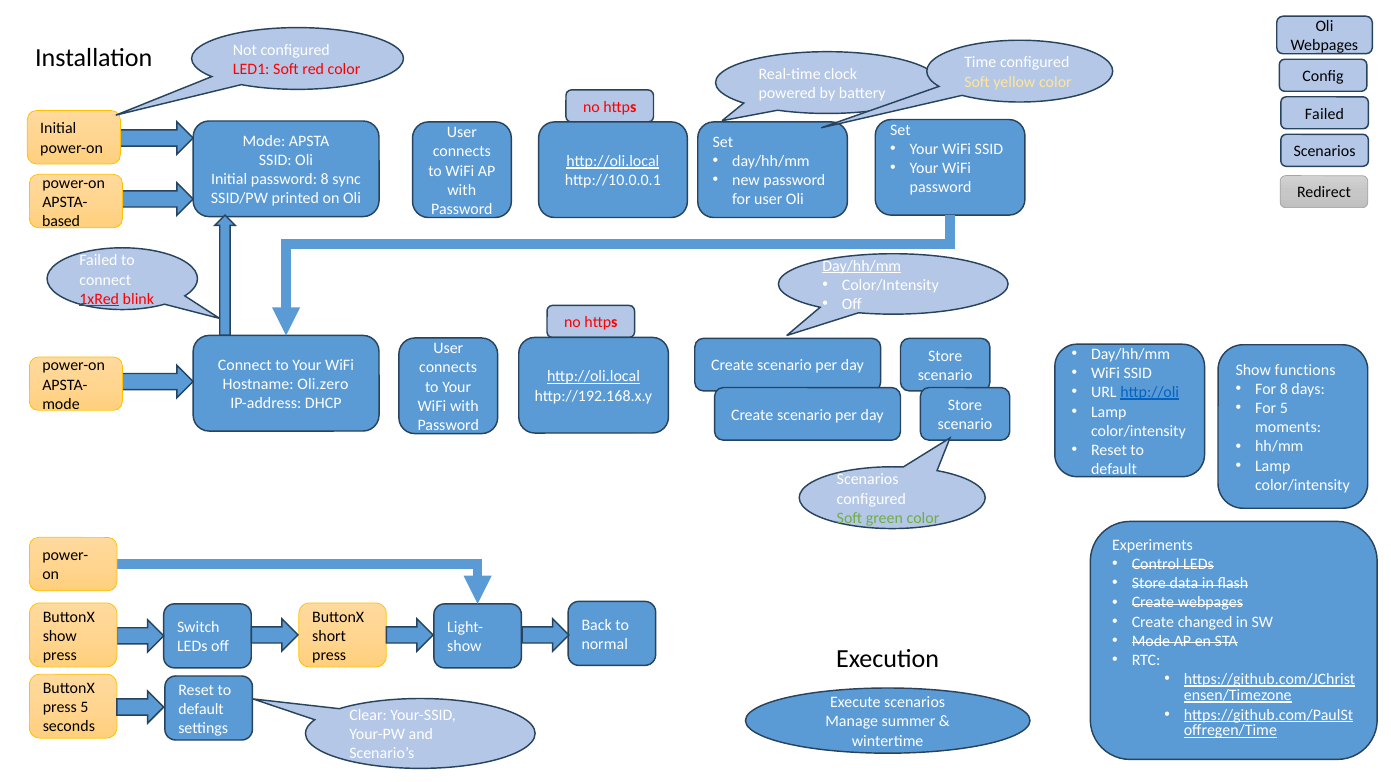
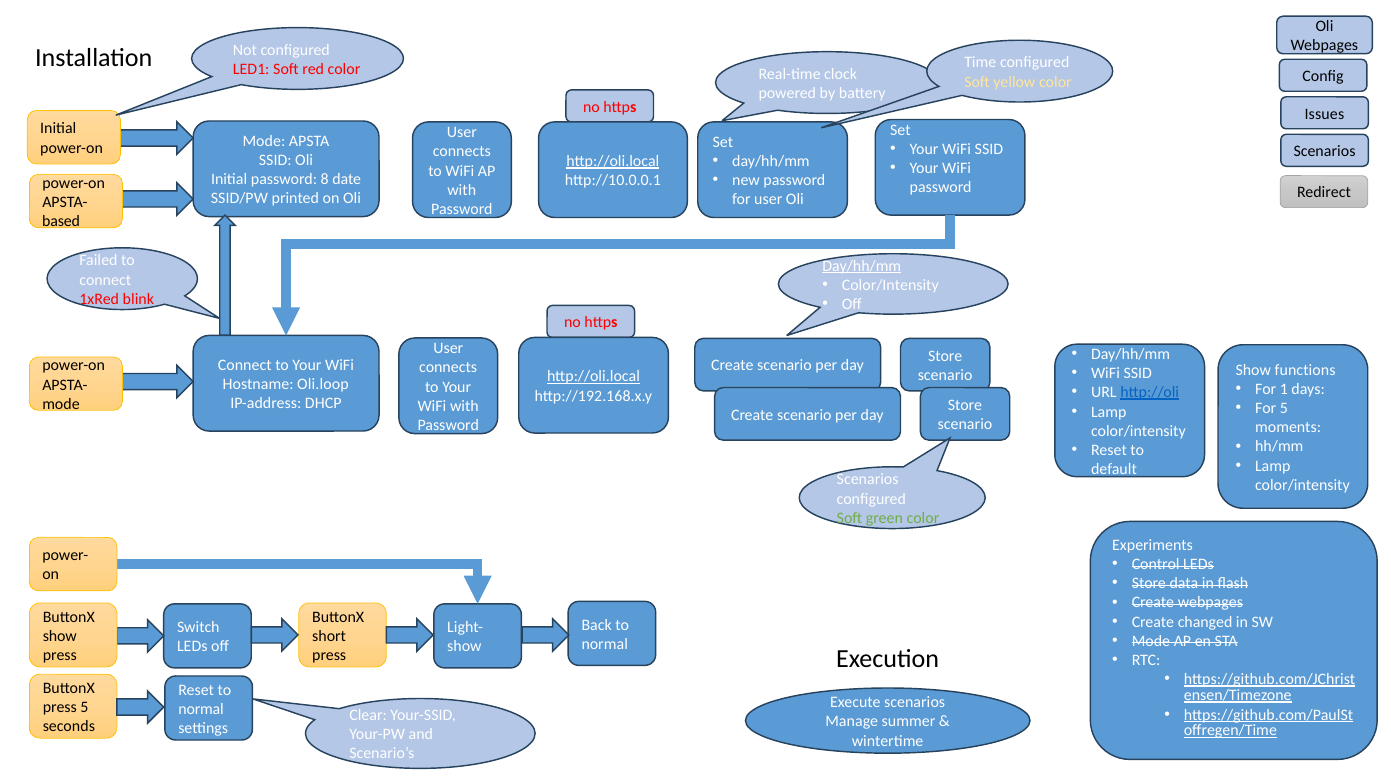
Failed at (1324, 114): Failed -> Issues
sync: sync -> date
1xRed underline: present -> none
Oli.zero: Oli.zero -> Oli.loop
For 8: 8 -> 1
default at (201, 709): default -> normal
